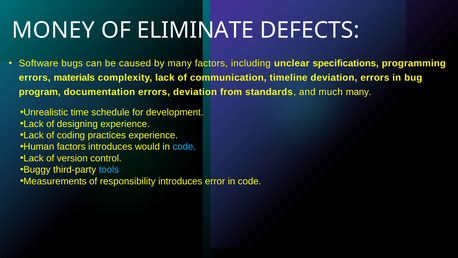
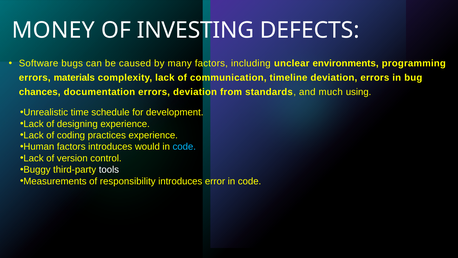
ELIMINATE: ELIMINATE -> INVESTING
specifications: specifications -> environments
program: program -> chances
much many: many -> using
tools colour: light blue -> white
